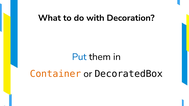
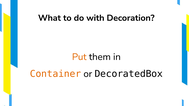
Put colour: blue -> orange
